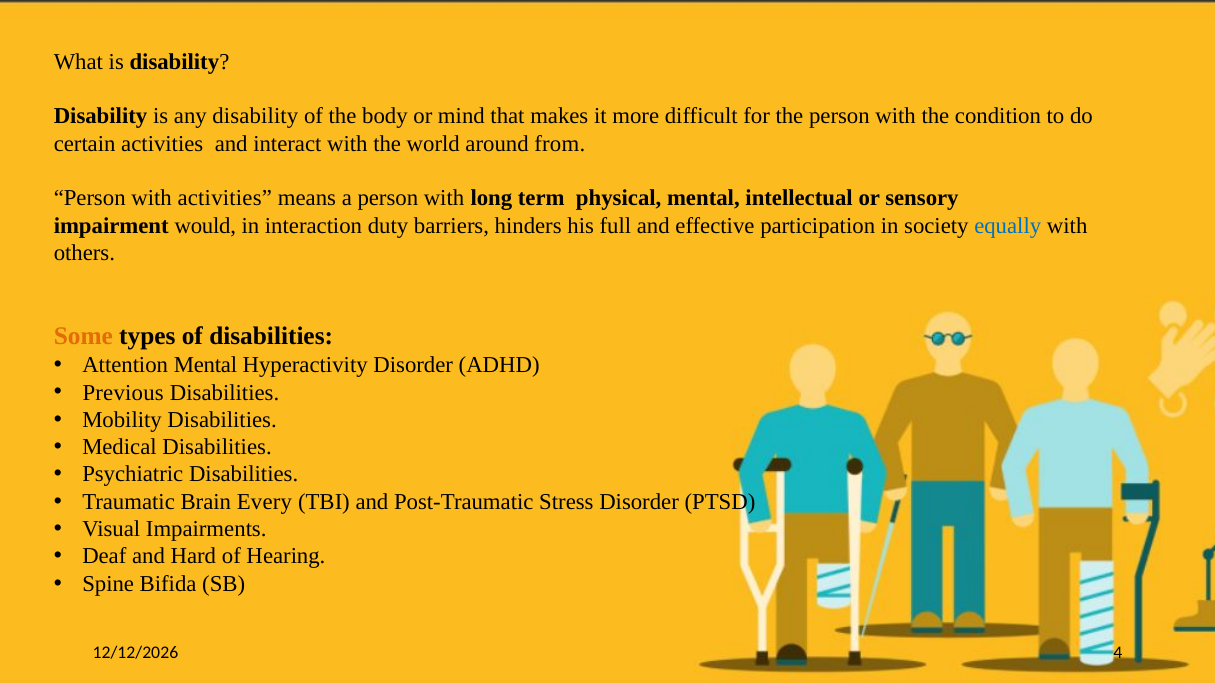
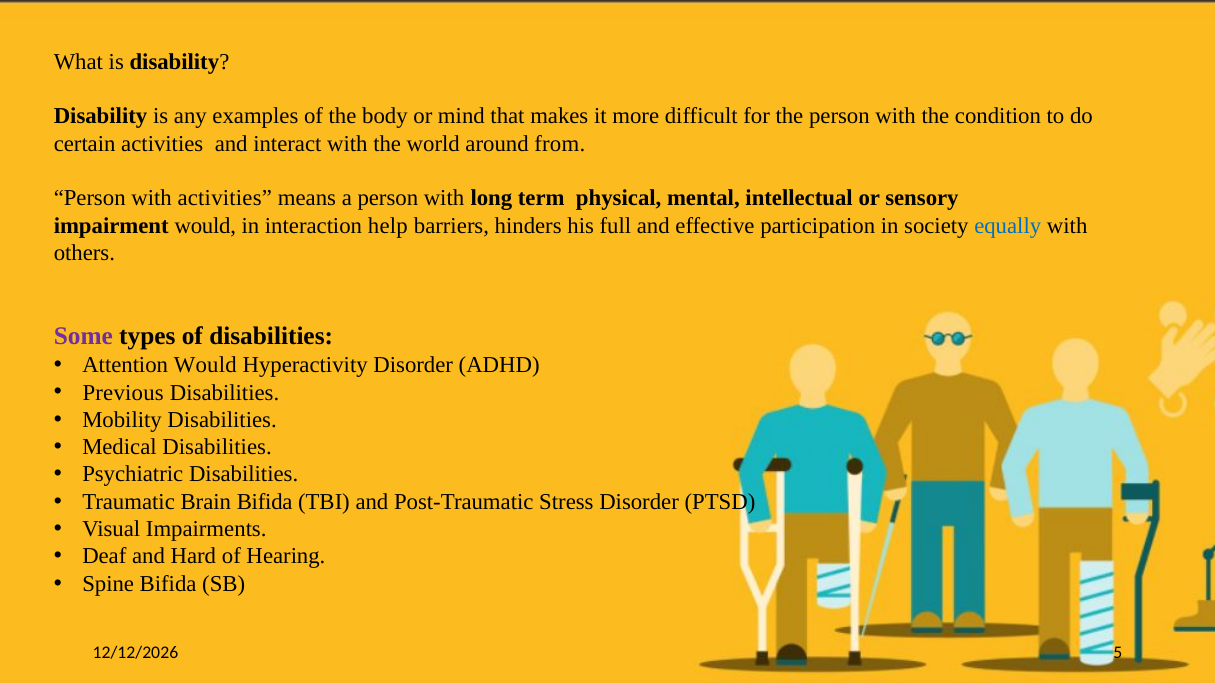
any disability: disability -> examples
duty: duty -> help
Some colour: orange -> purple
Attention Mental: Mental -> Would
Brain Every: Every -> Bifida
4: 4 -> 5
